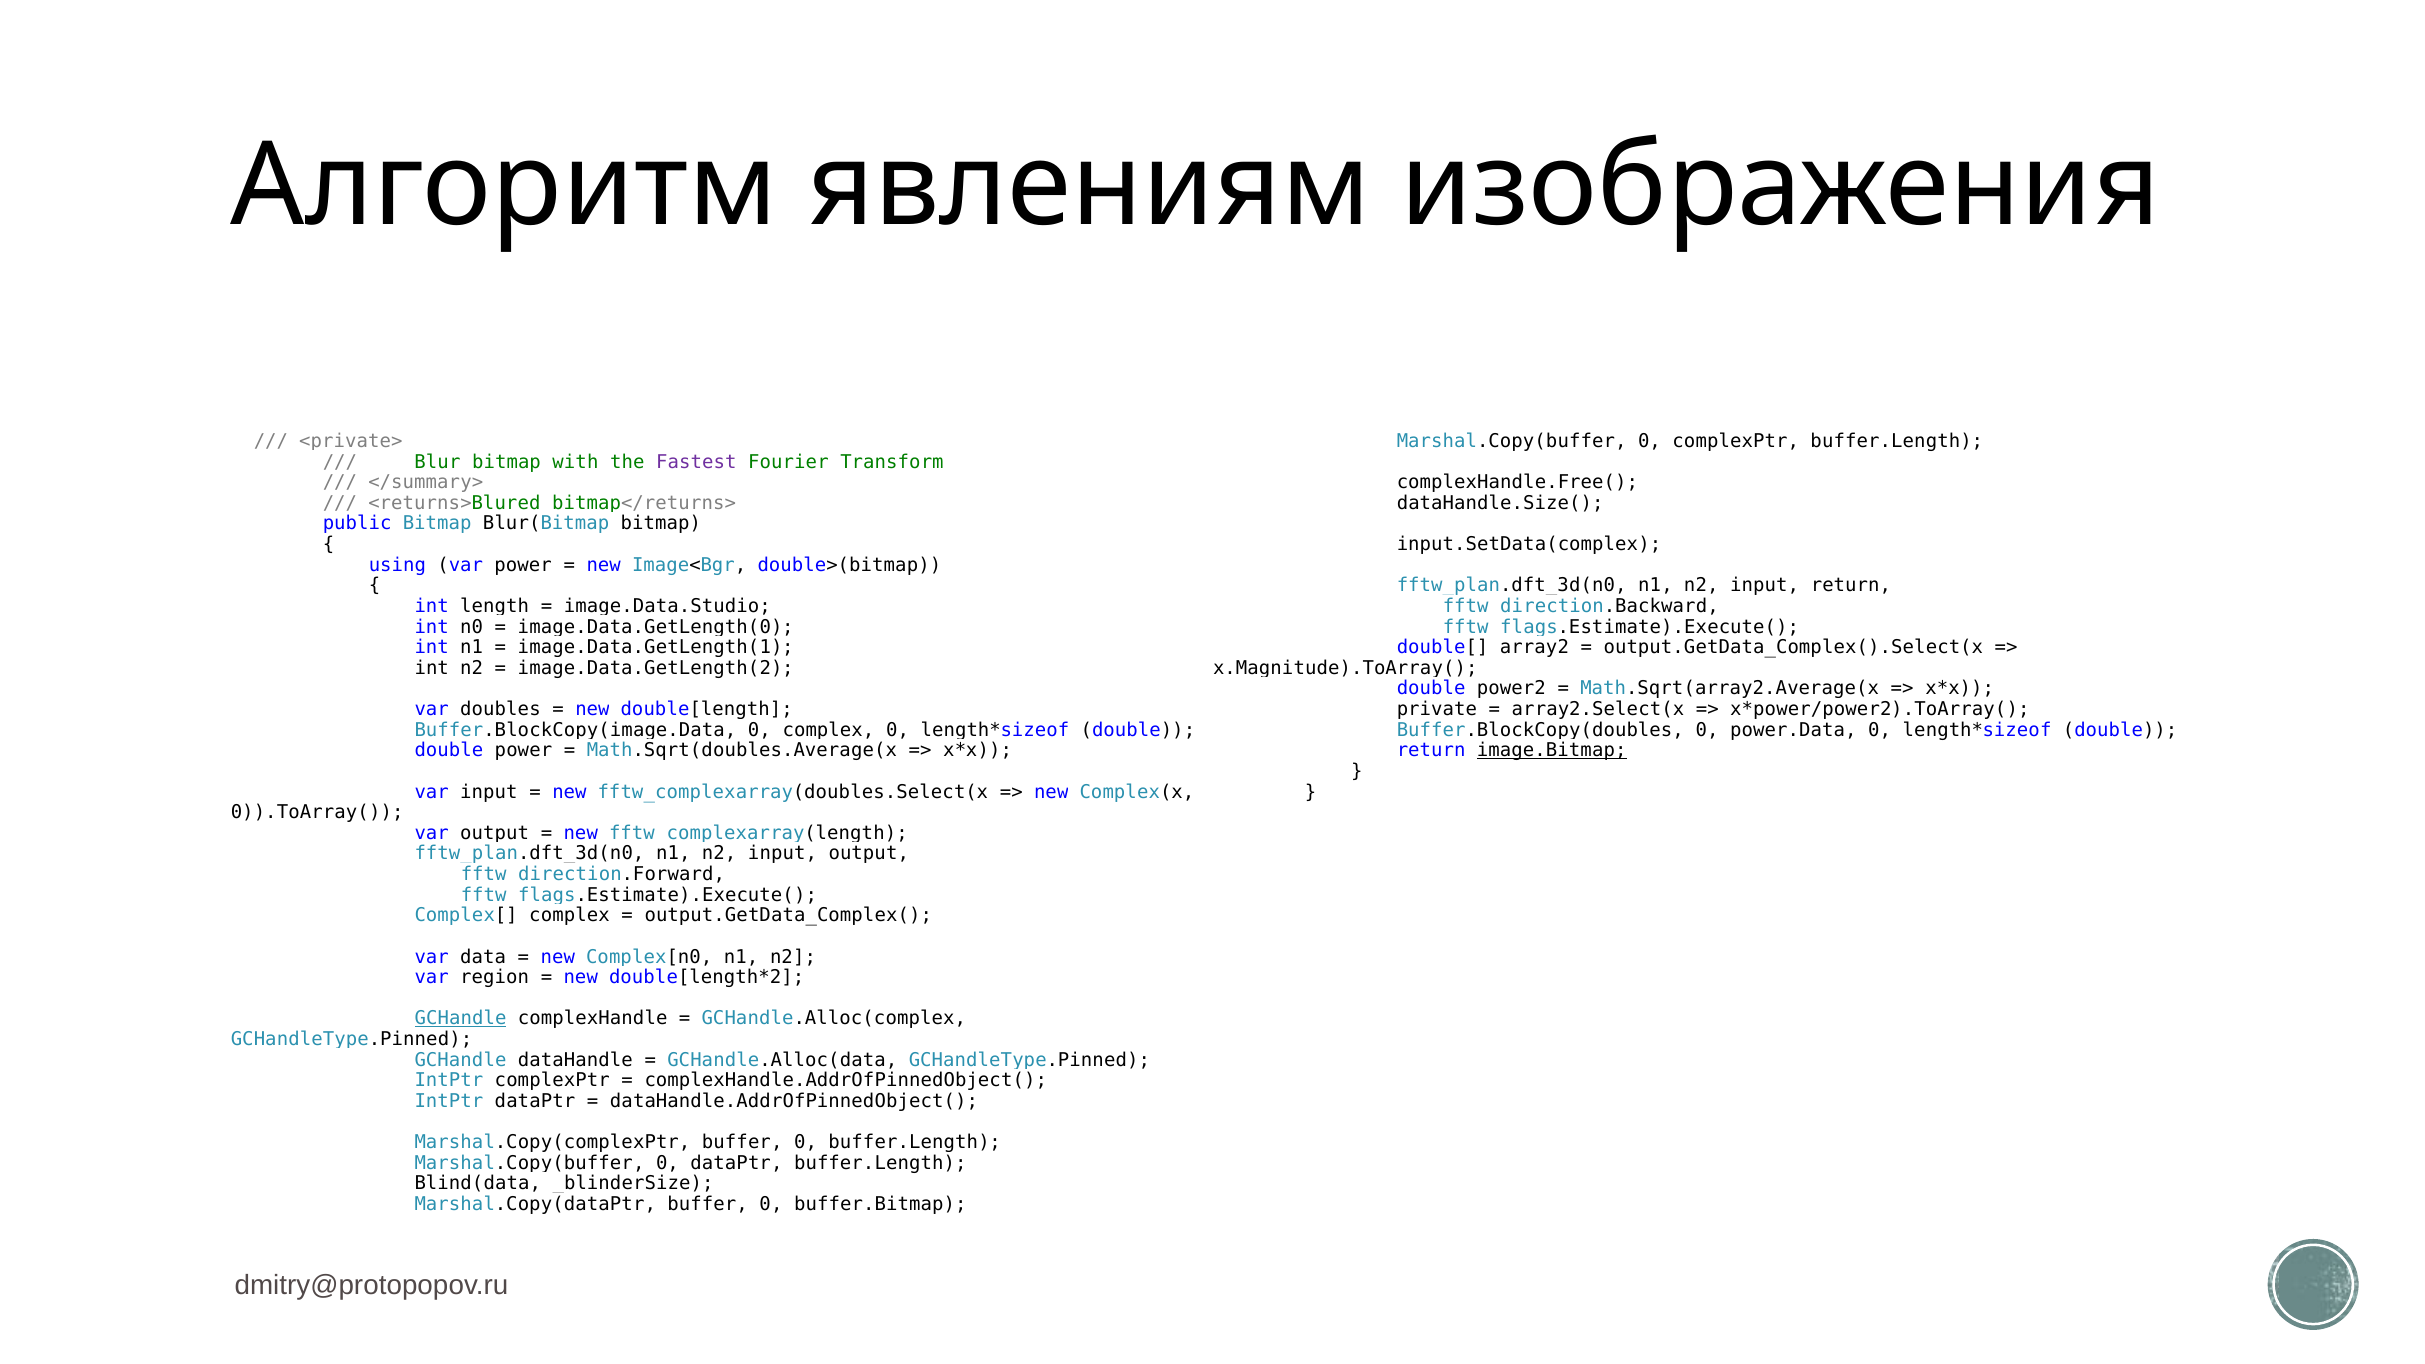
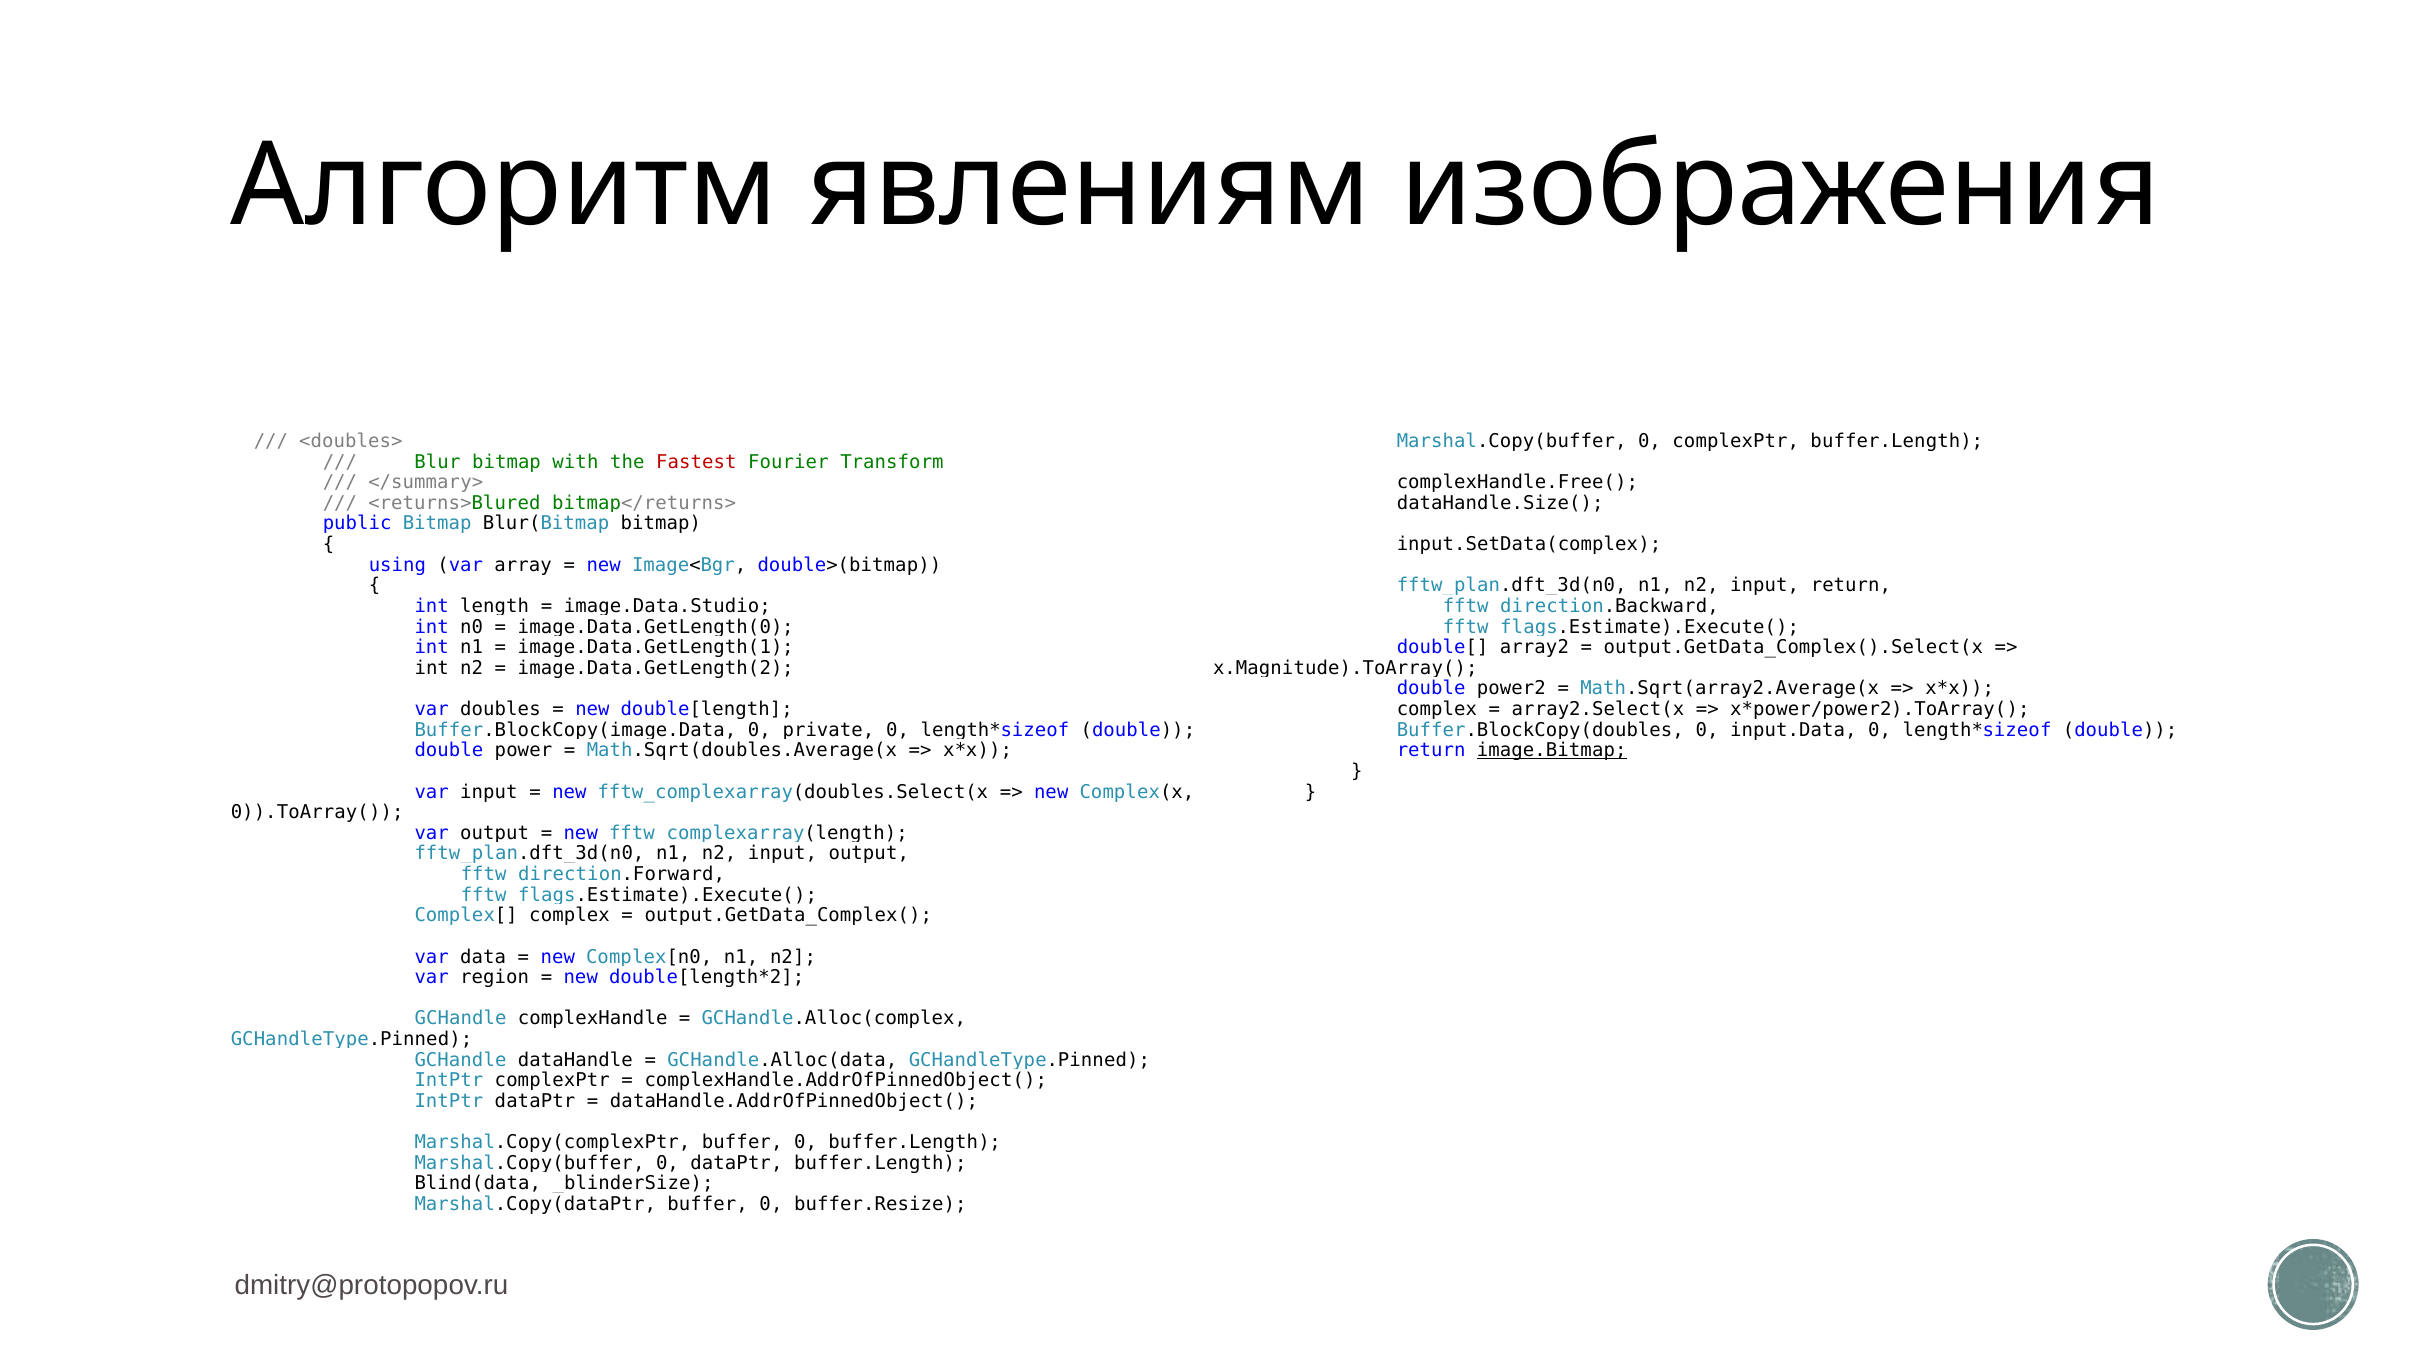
<private>: <private> -> <doubles>
Fastest colour: purple -> red
var power: power -> array
private at (1437, 709): private -> complex
0 complex: complex -> private
power.Data: power.Data -> input.Data
GCHandle at (461, 1019) underline: present -> none
buffer.Bitmap: buffer.Bitmap -> buffer.Resize
